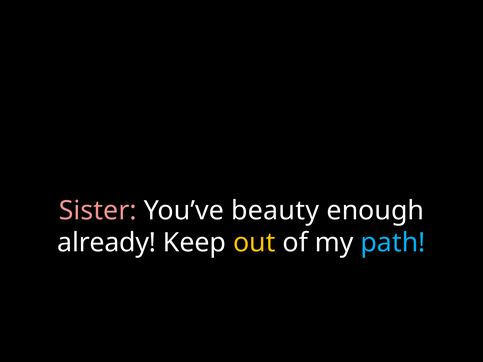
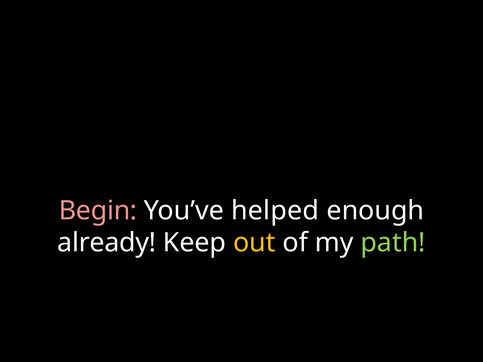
Sister: Sister -> Begin
beauty: beauty -> helped
path colour: light blue -> light green
